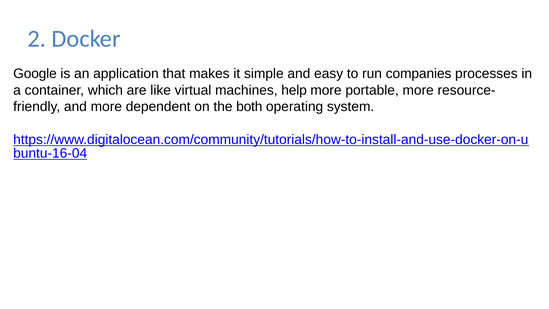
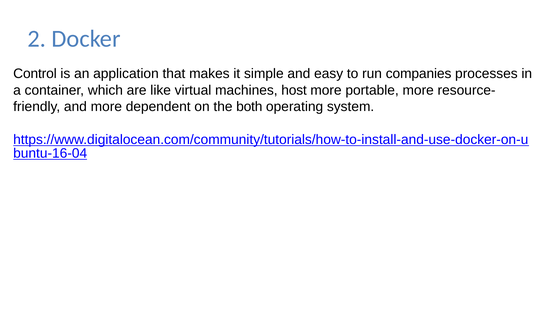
Google: Google -> Control
help: help -> host
